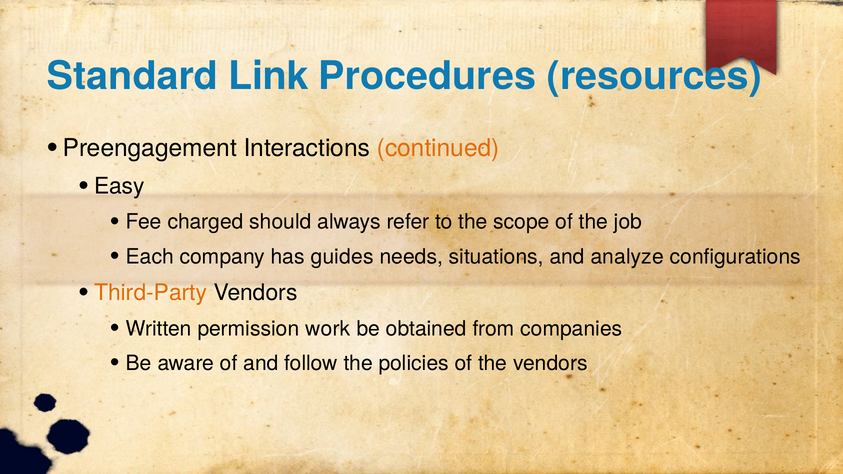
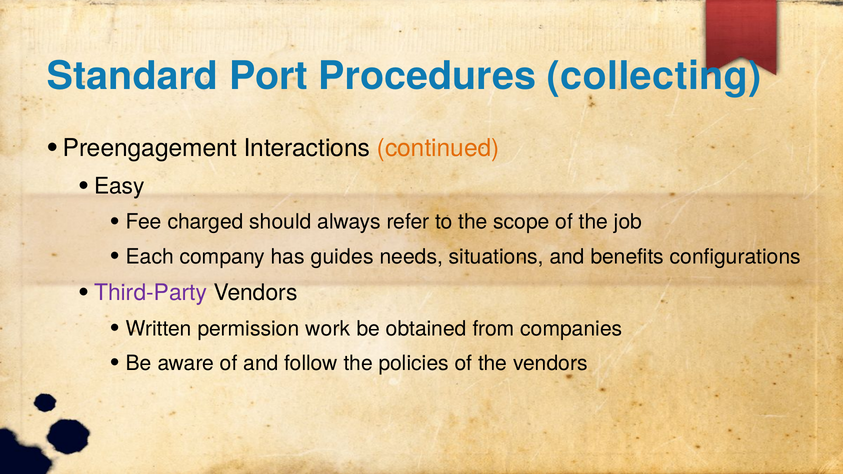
Link: Link -> Port
resources: resources -> collecting
analyze: analyze -> benefits
Third-Party colour: orange -> purple
